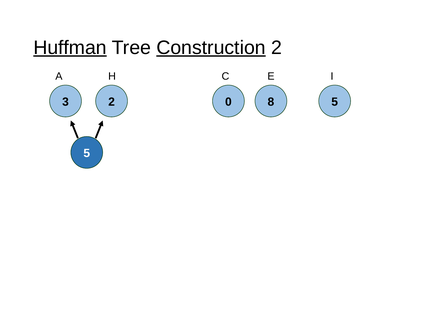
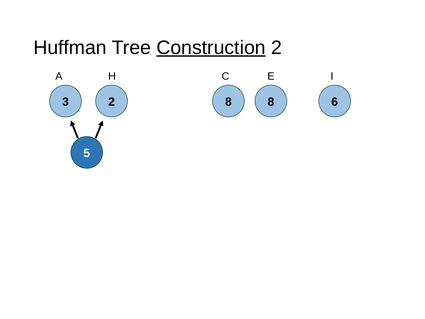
Huffman underline: present -> none
3 0: 0 -> 8
2 5: 5 -> 6
